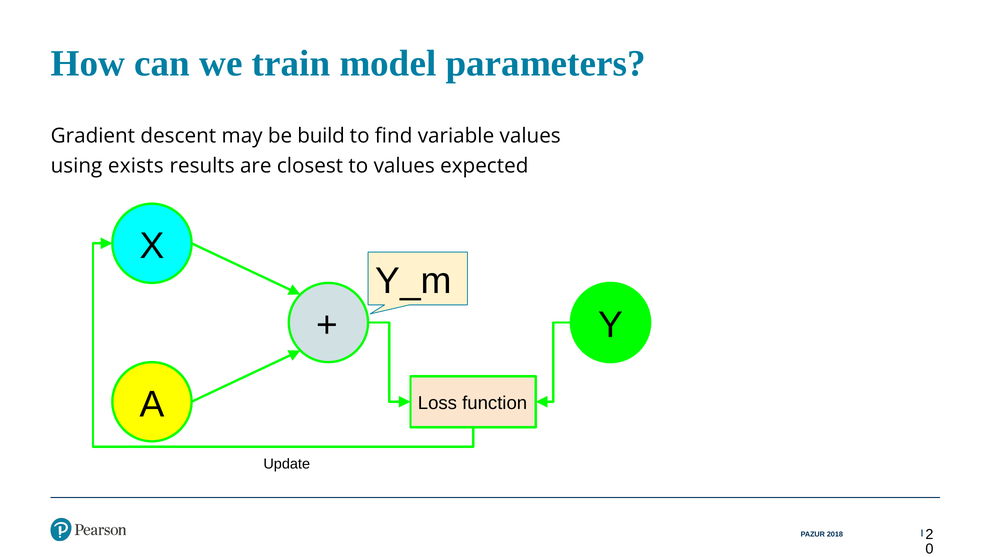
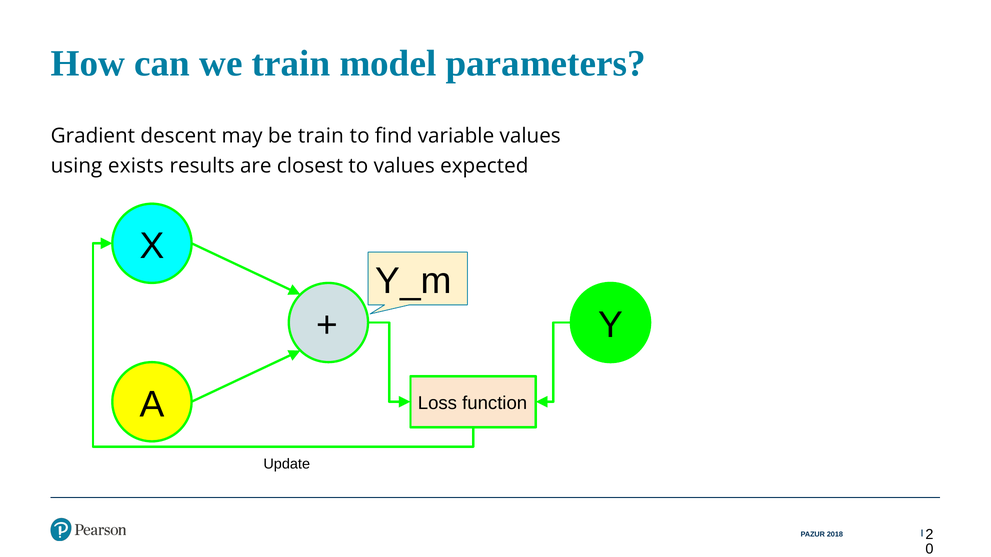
be build: build -> train
